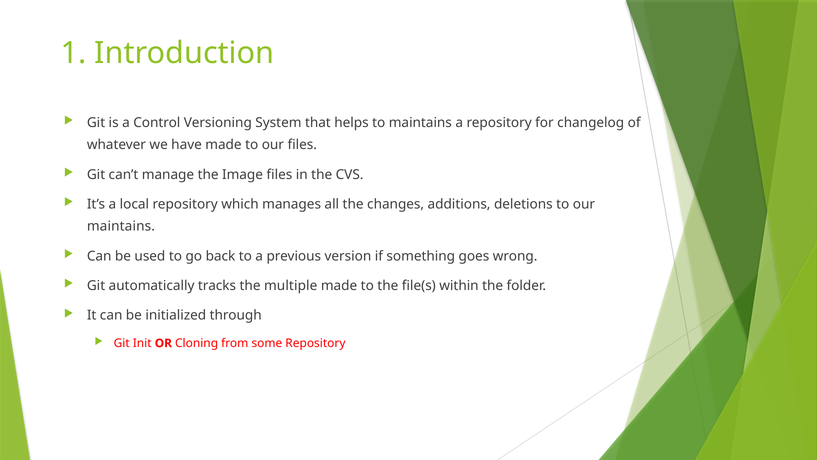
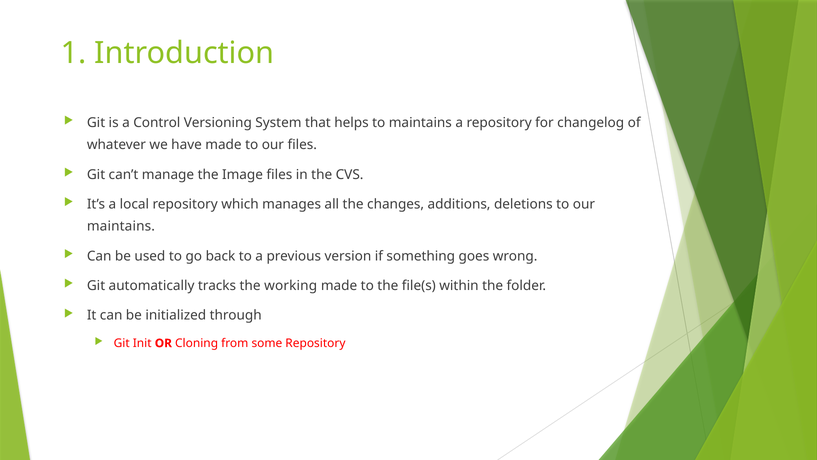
multiple: multiple -> working
